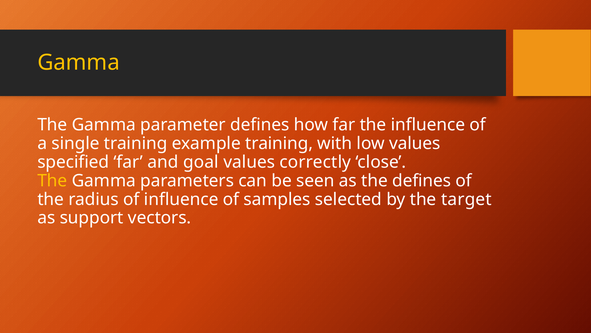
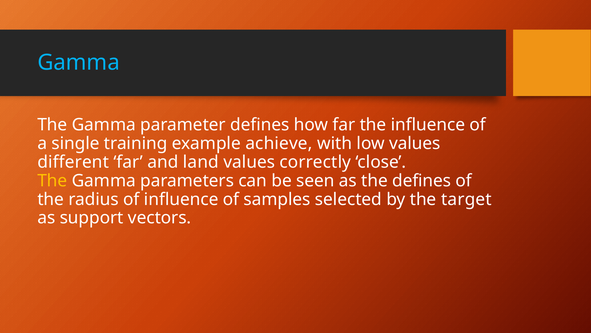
Gamma at (79, 63) colour: yellow -> light blue
example training: training -> achieve
specified: specified -> different
goal: goal -> land
